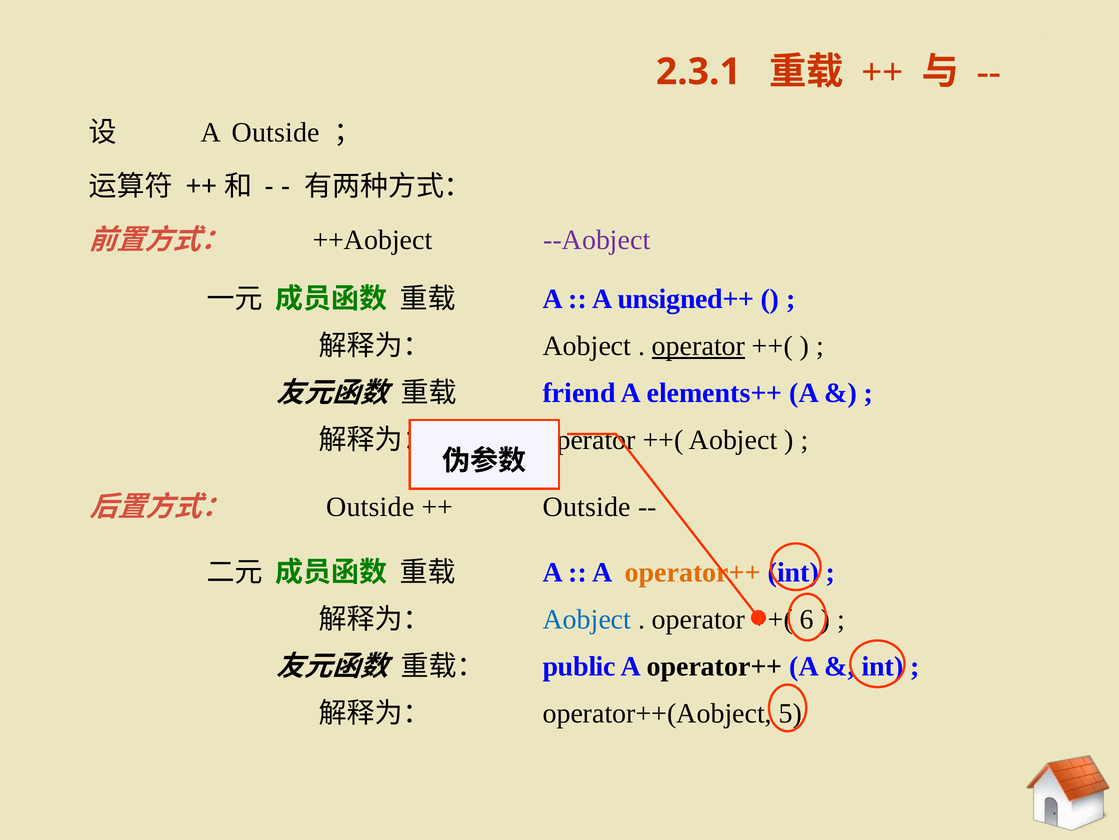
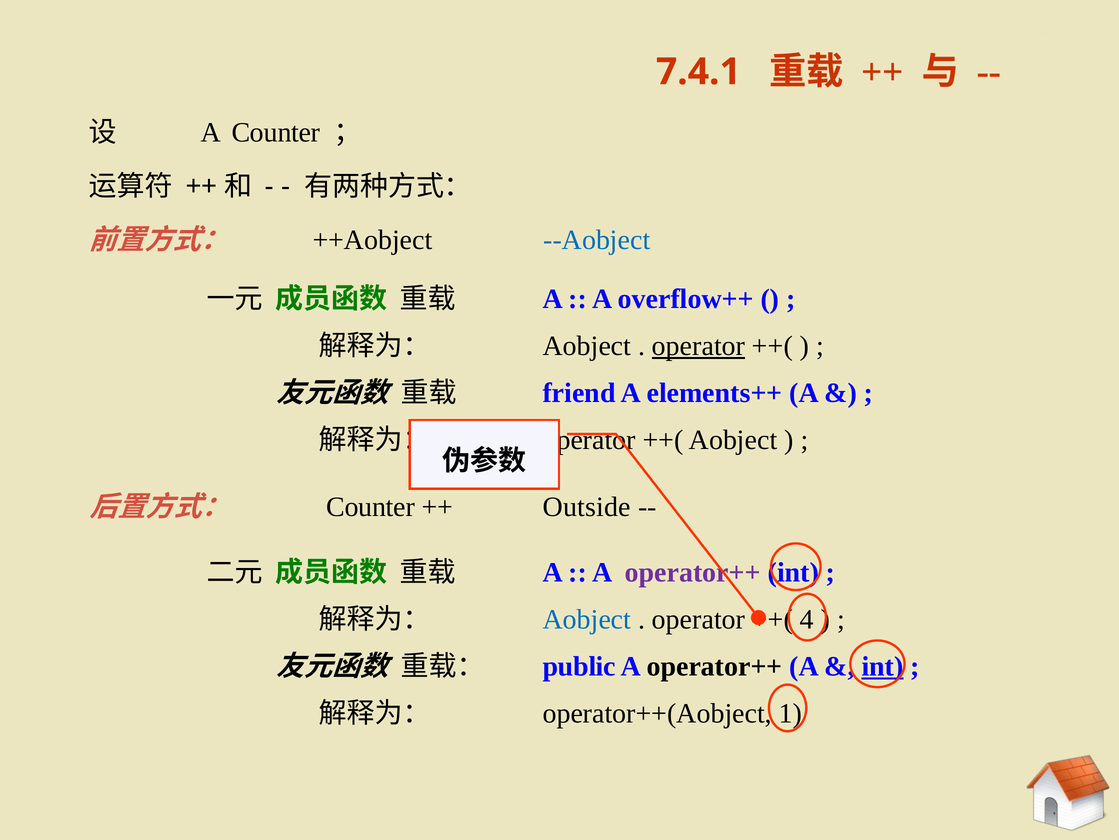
2.3.1: 2.3.1 -> 7.4.1
A Outside: Outside -> Counter
--Aobject colour: purple -> blue
unsigned++: unsigned++ -> overflow++
Outside at (370, 507): Outside -> Counter
operator++ at (693, 572) colour: orange -> purple
6: 6 -> 4
int at (883, 666) underline: none -> present
operator++(Aobject 5: 5 -> 1
